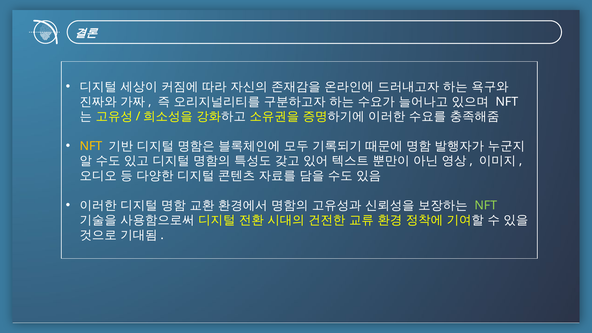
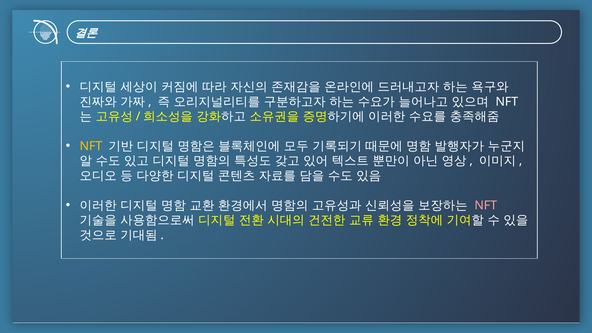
NFT at (486, 205) colour: light green -> pink
